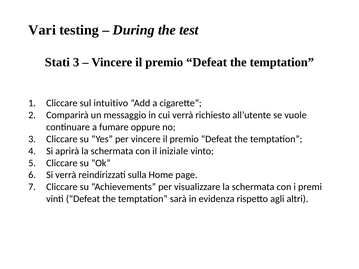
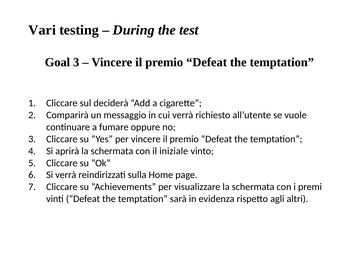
Stati: Stati -> Goal
intuitivo: intuitivo -> deciderà
